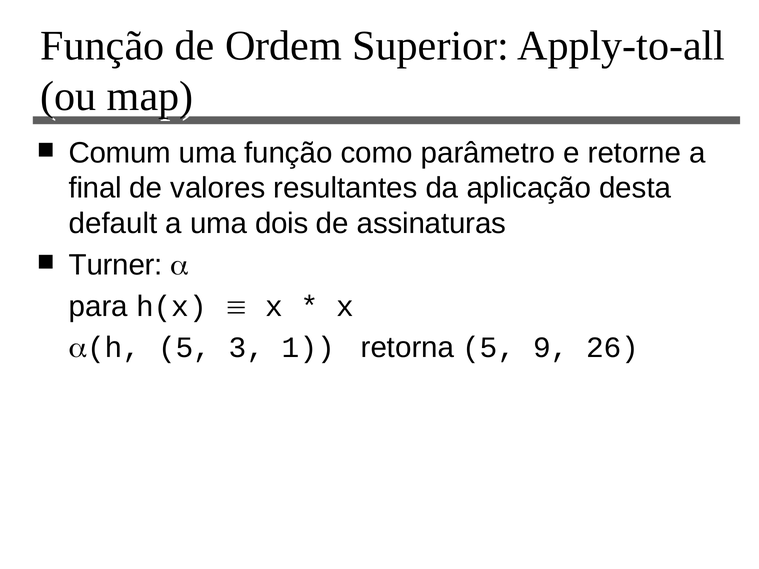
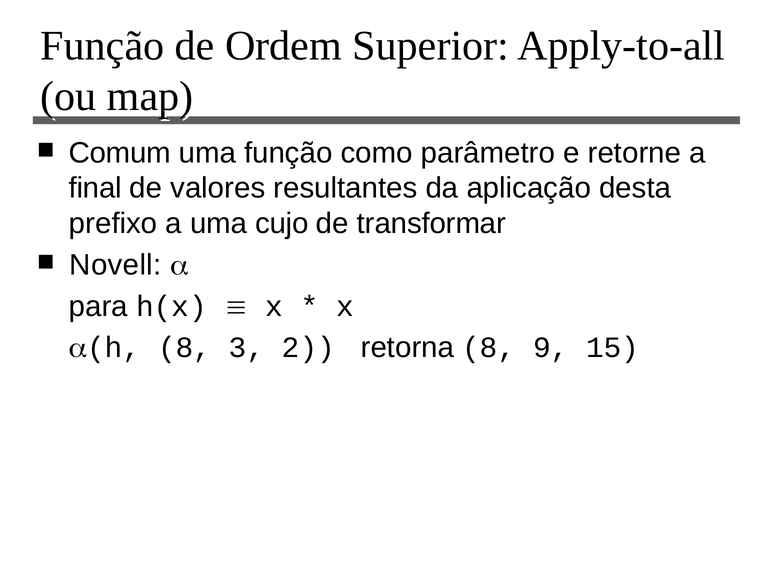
default: default -> prefixo
dois: dois -> cujo
assinaturas: assinaturas -> transformar
Turner: Turner -> Novell
(h 5: 5 -> 8
1: 1 -> 2
retorna 5: 5 -> 8
26: 26 -> 15
